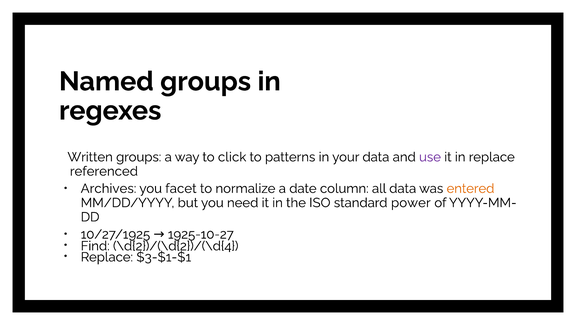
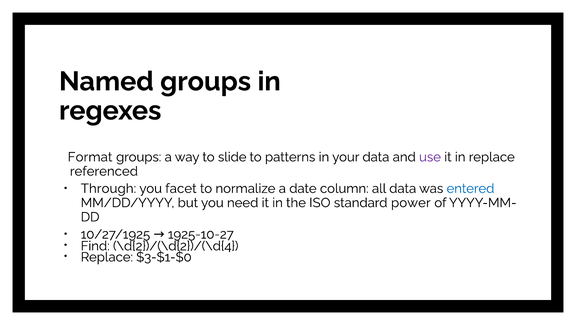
Written: Written -> Format
click: click -> slide
Archives: Archives -> Through
entered colour: orange -> blue
$3-$1-$1: $3-$1-$1 -> $3-$1-$0
